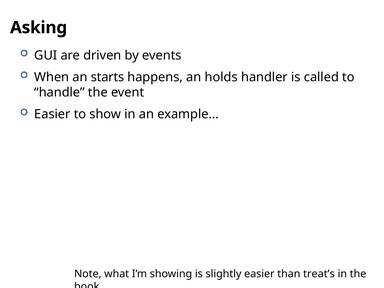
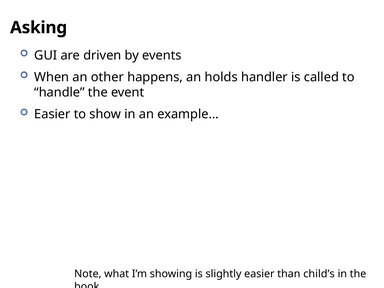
starts: starts -> other
treat’s: treat’s -> child’s
